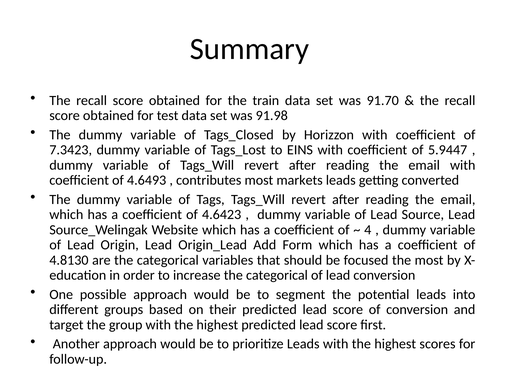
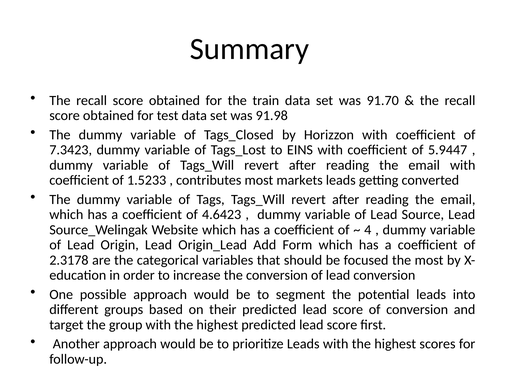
4.6493: 4.6493 -> 1.5233
4.8130: 4.8130 -> 2.3178
increase the categorical: categorical -> conversion
